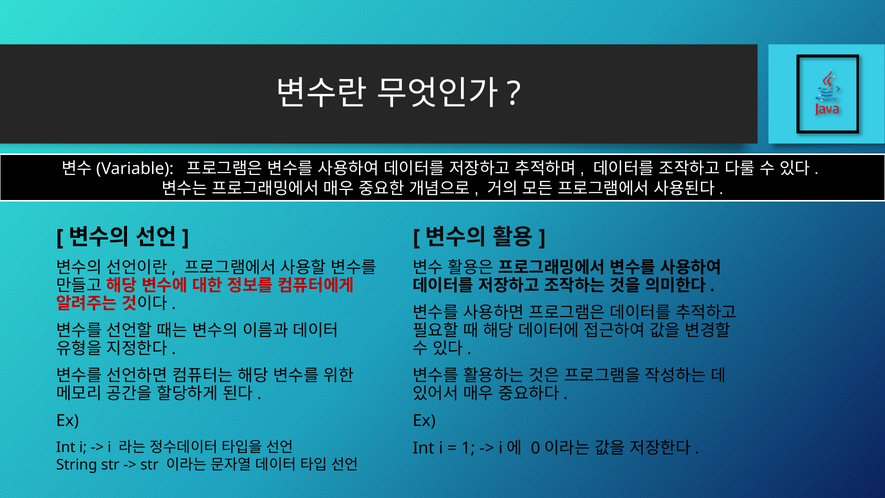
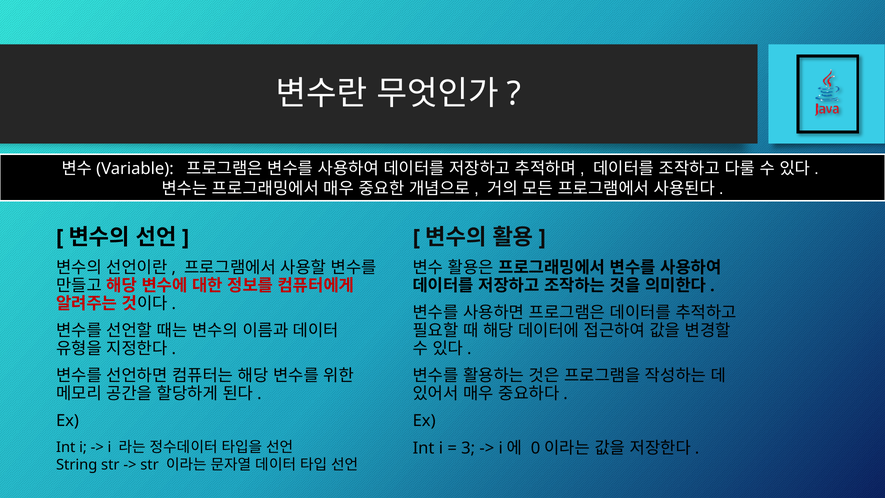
1: 1 -> 3
